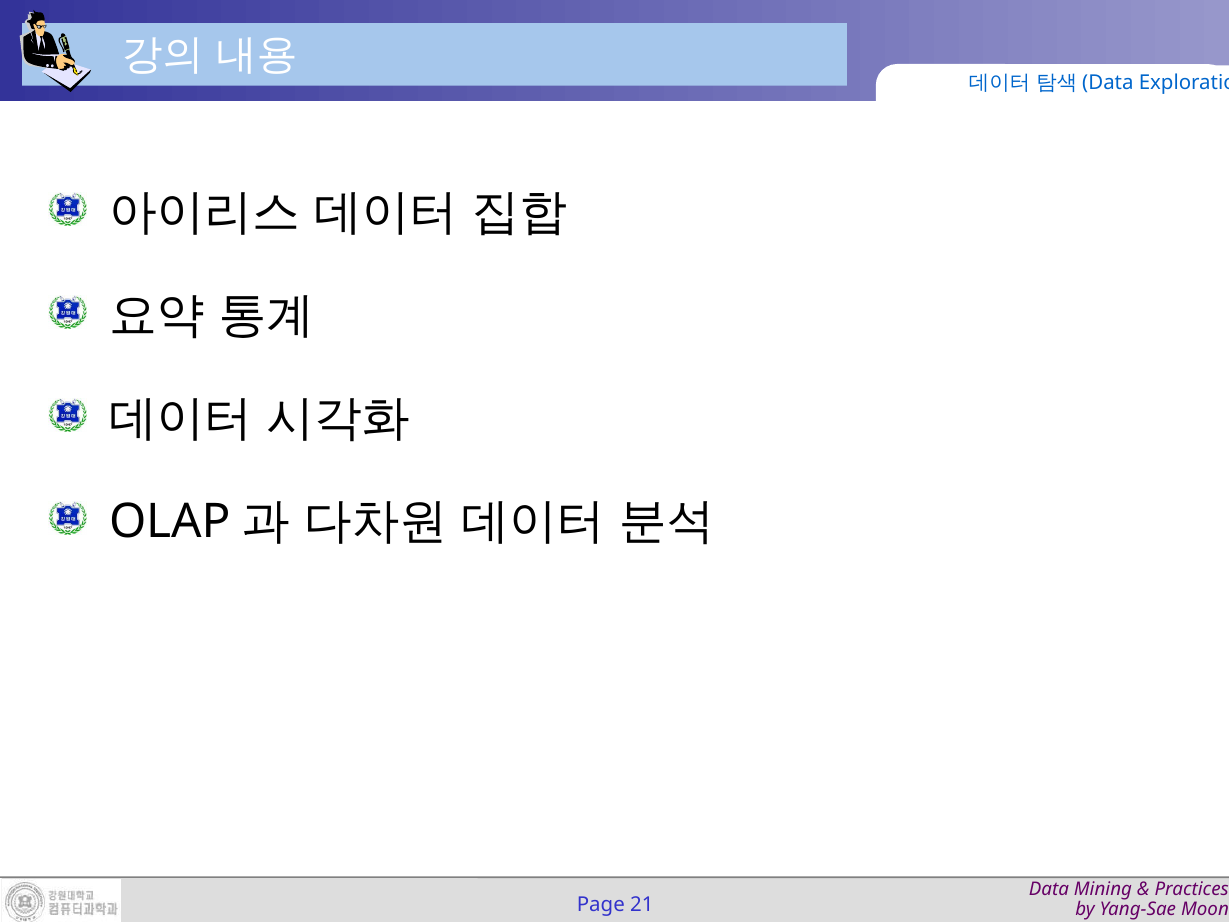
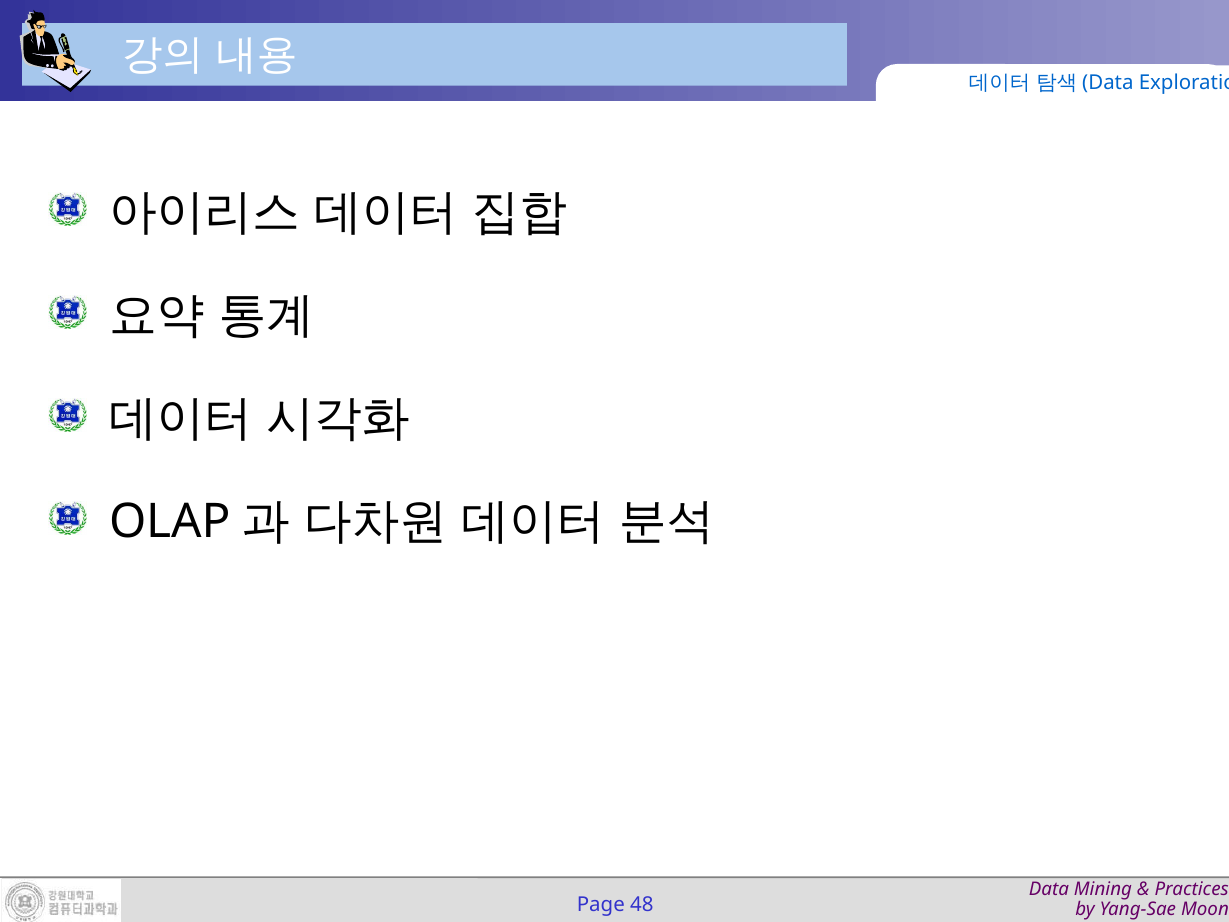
21: 21 -> 48
